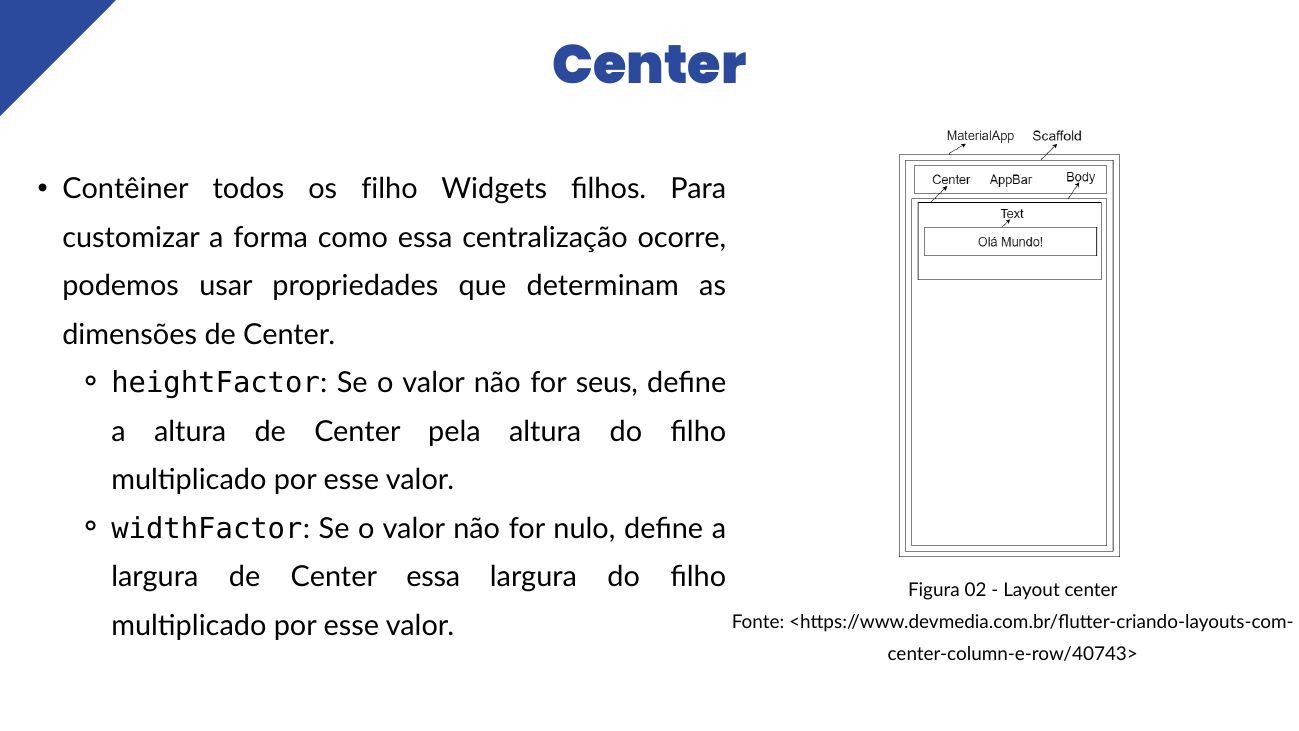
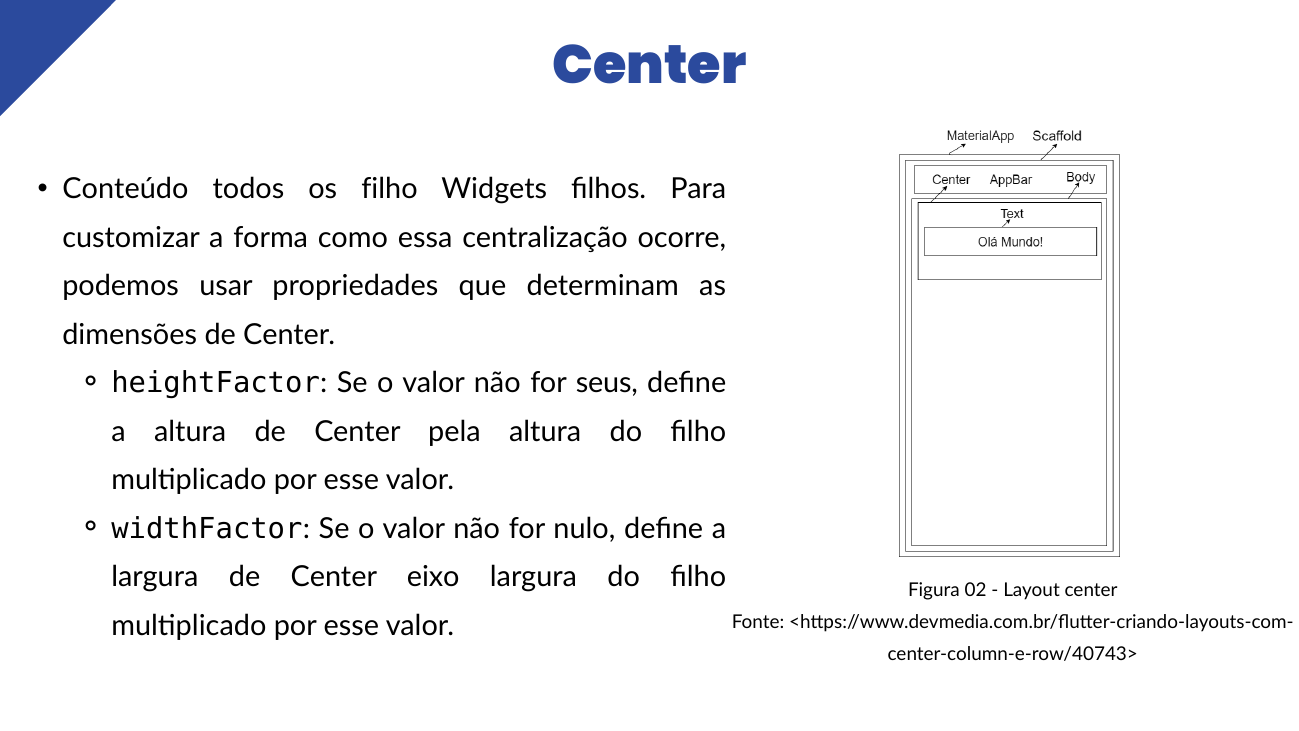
Contêiner: Contêiner -> Conteúdo
Center essa: essa -> eixo
